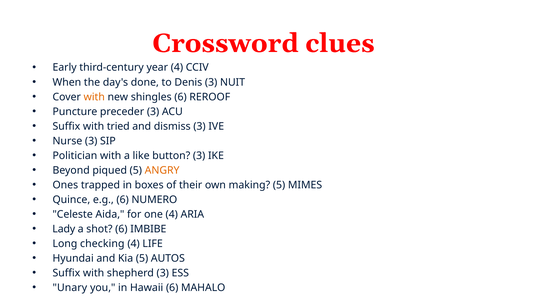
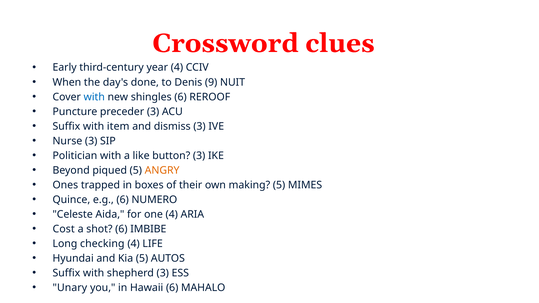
Denis 3: 3 -> 9
with at (94, 97) colour: orange -> blue
tried: tried -> item
Lady: Lady -> Cost
